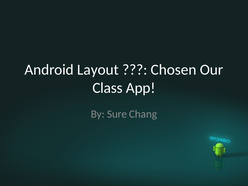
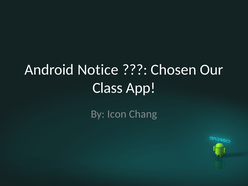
Layout: Layout -> Notice
Sure: Sure -> Icon
